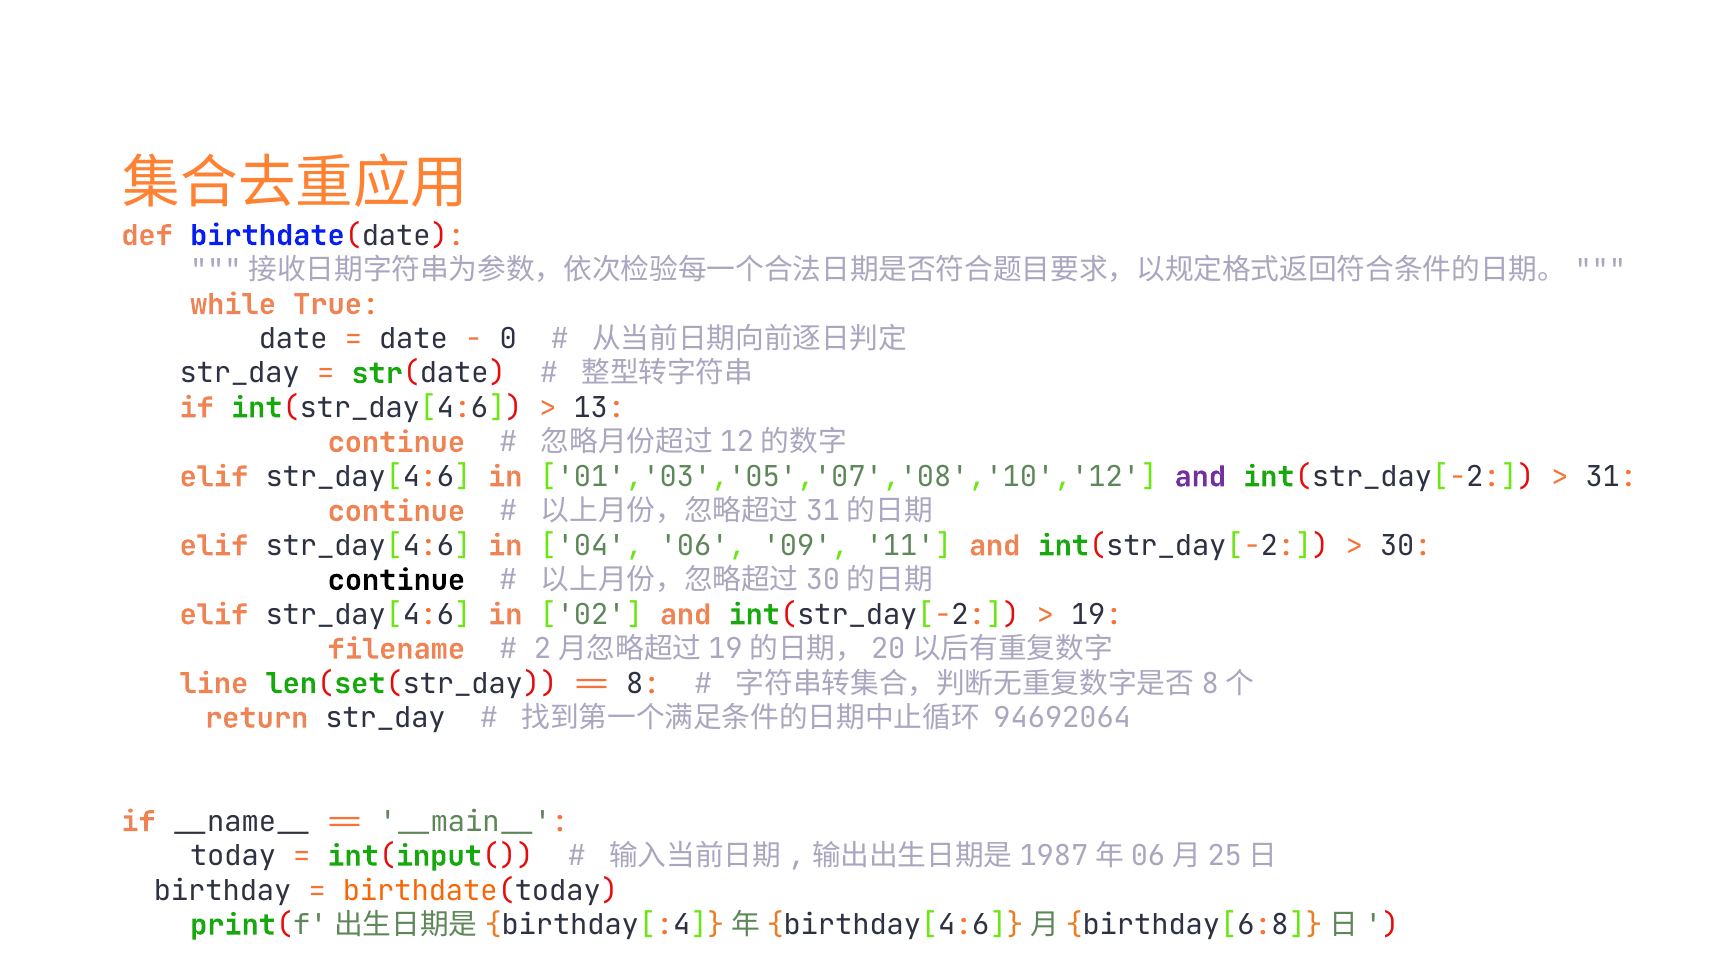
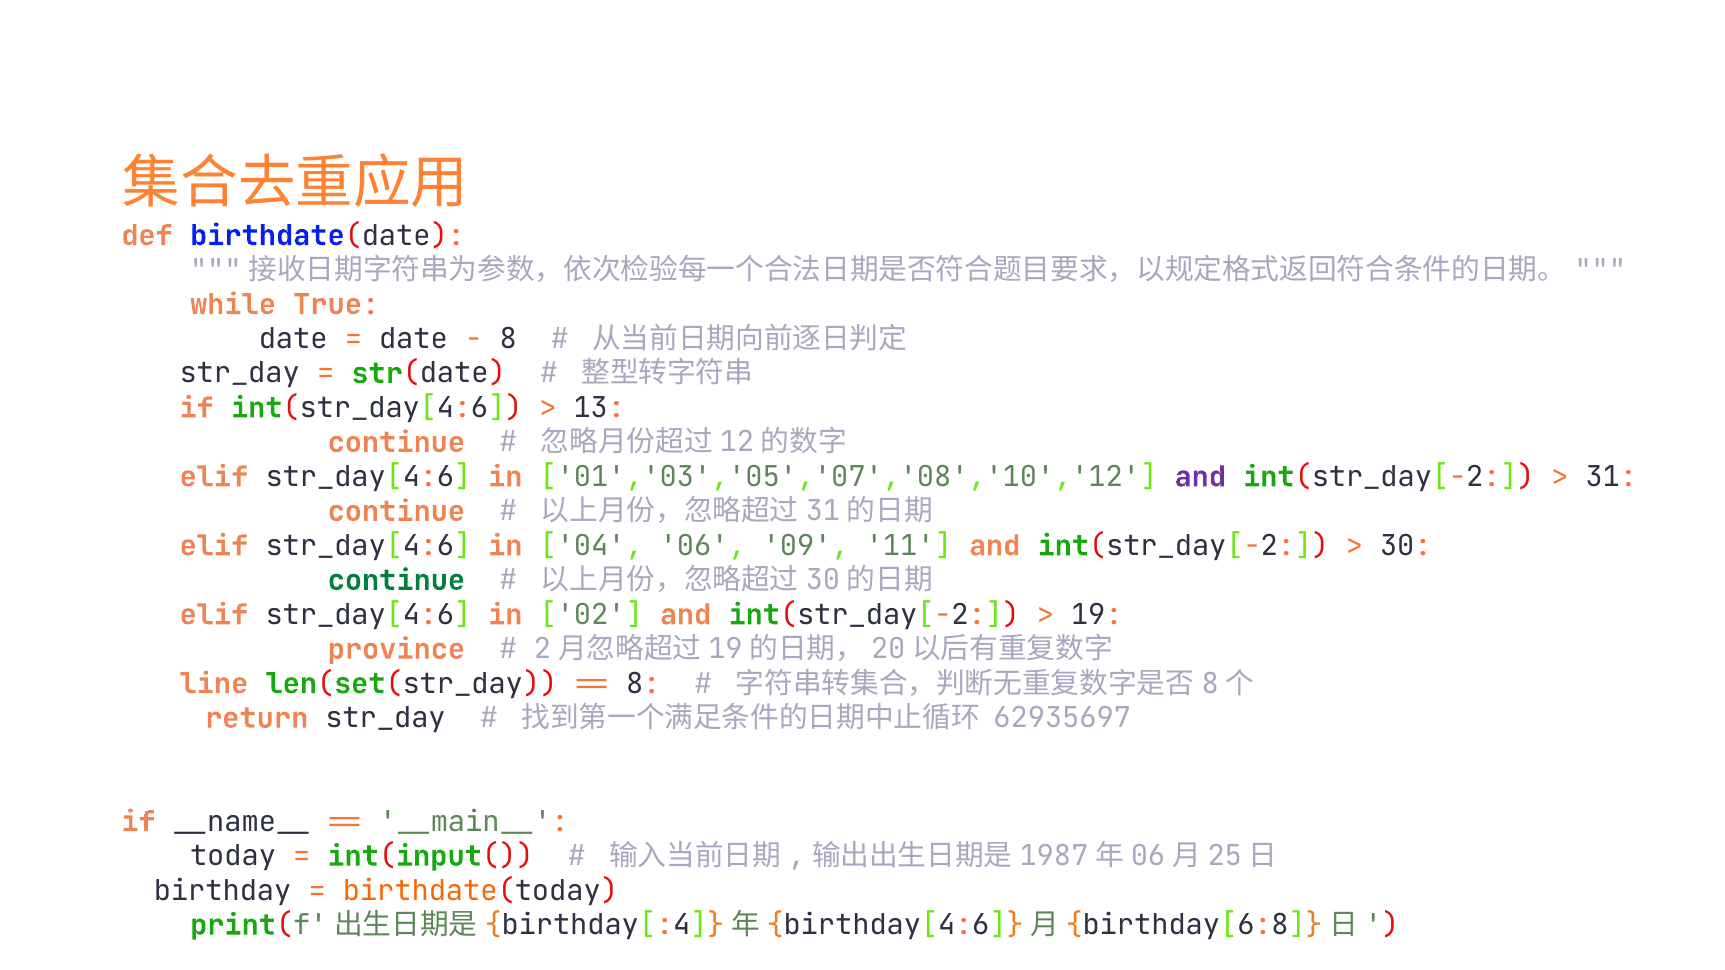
0 at (508, 339): 0 -> 8
continue at (396, 580) colour: black -> green
filename: filename -> province
94692064: 94692064 -> 62935697
